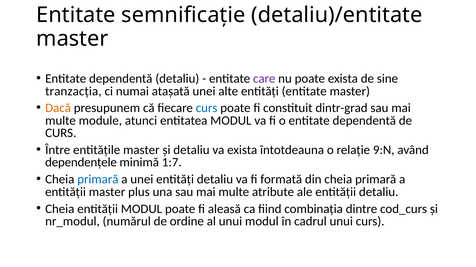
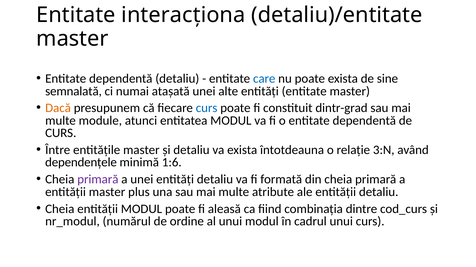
semnificaţie: semnificaţie -> interacţiona
care colour: purple -> blue
tranzacţia: tranzacţia -> semnalată
9:N: 9:N -> 3:N
1:7: 1:7 -> 1:6
primară at (98, 180) colour: blue -> purple
